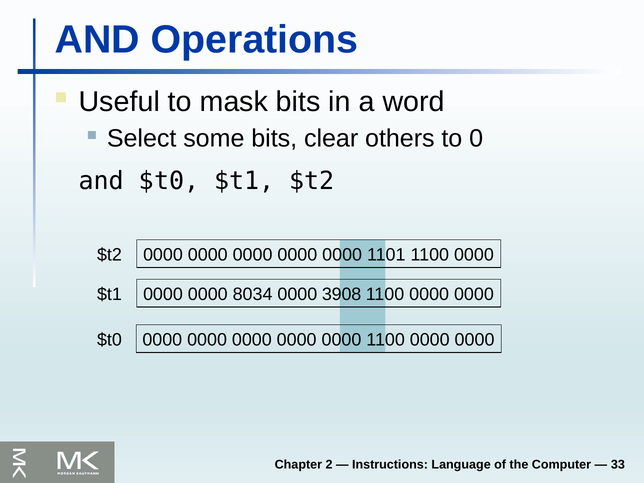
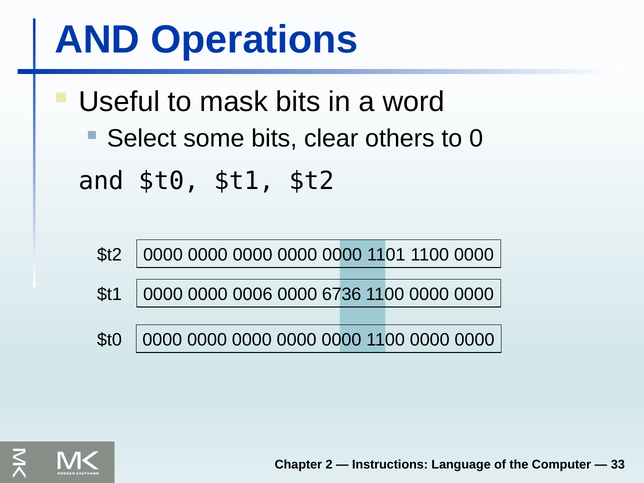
8034: 8034 -> 0006
3908: 3908 -> 6736
